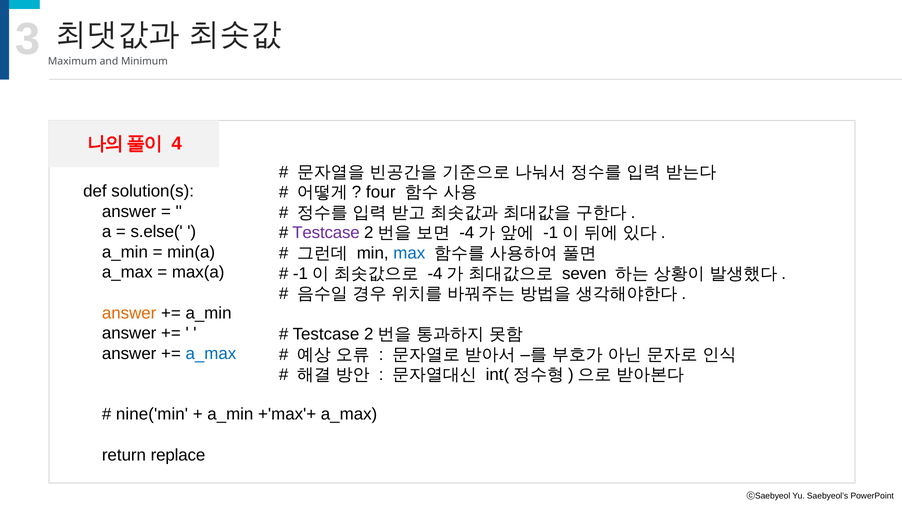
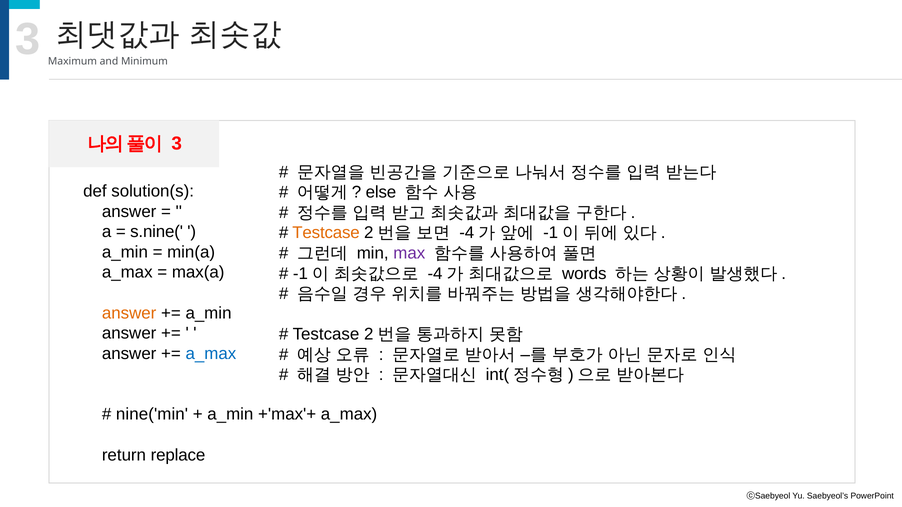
4 at (177, 143): 4 -> 3
four: four -> else
s.else(: s.else( -> s.nine(
Testcase at (326, 233) colour: purple -> orange
max colour: blue -> purple
seven: seven -> words
